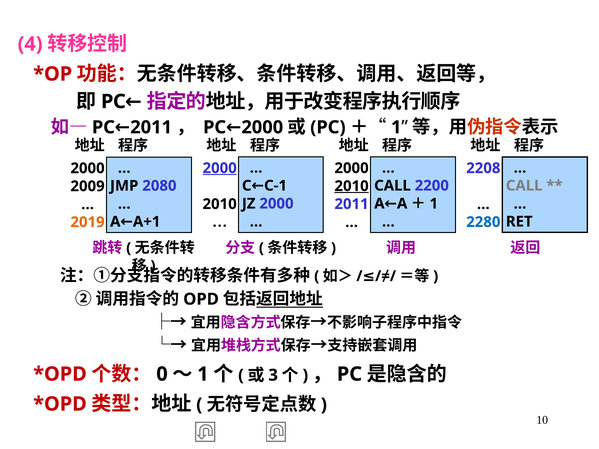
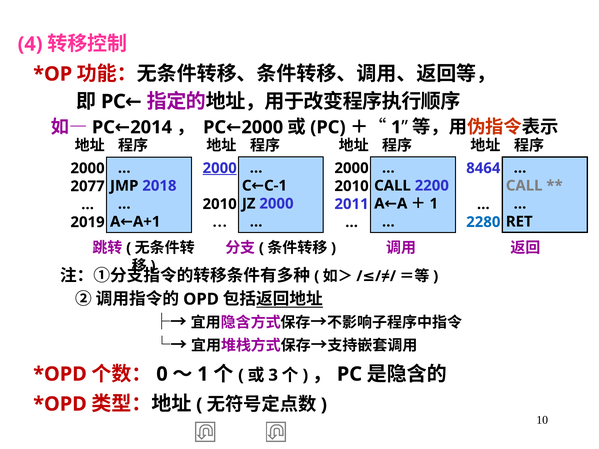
2011 at (151, 127): 2011 -> 2014
2208: 2208 -> 8464
2080: 2080 -> 2018
2010 at (352, 186) underline: present -> none
2009: 2009 -> 2077
2019 colour: orange -> black
